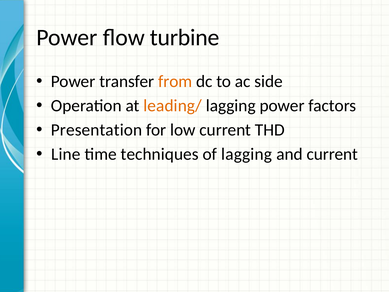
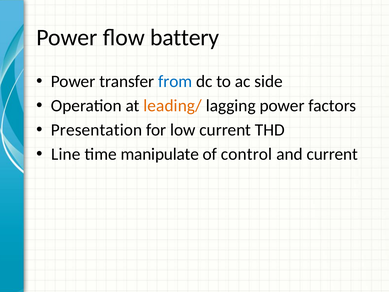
turbine: turbine -> battery
from colour: orange -> blue
techniques: techniques -> manipulate
of lagging: lagging -> control
